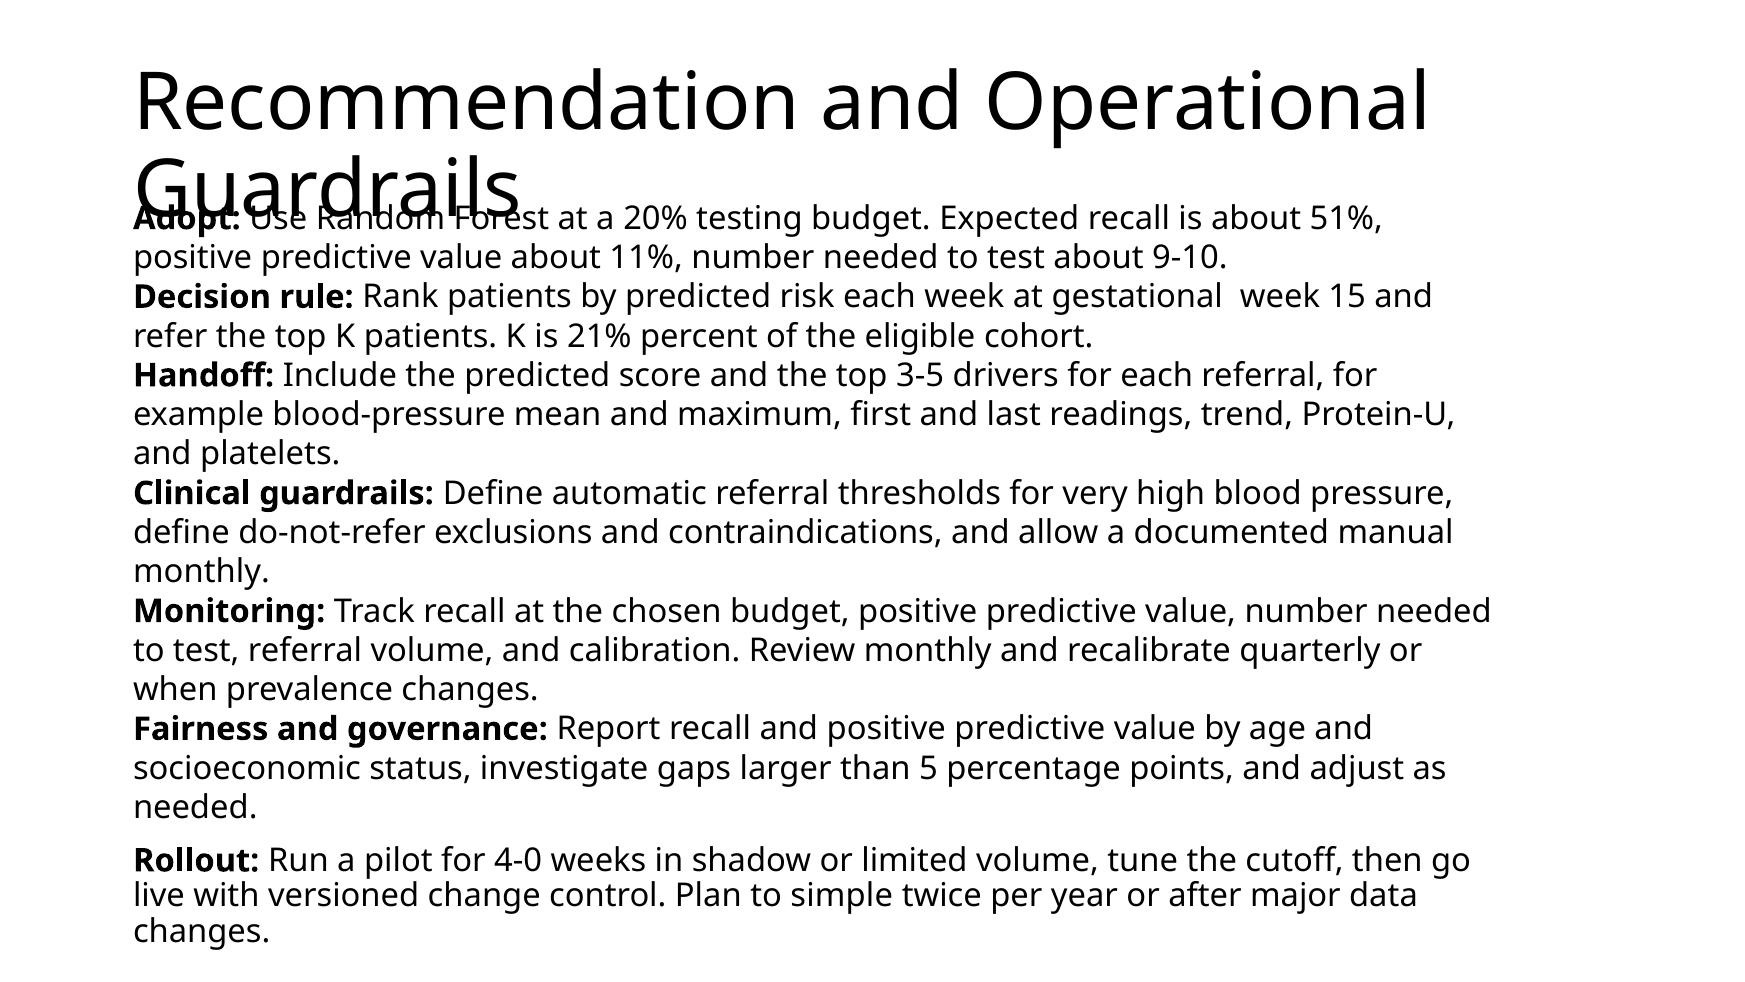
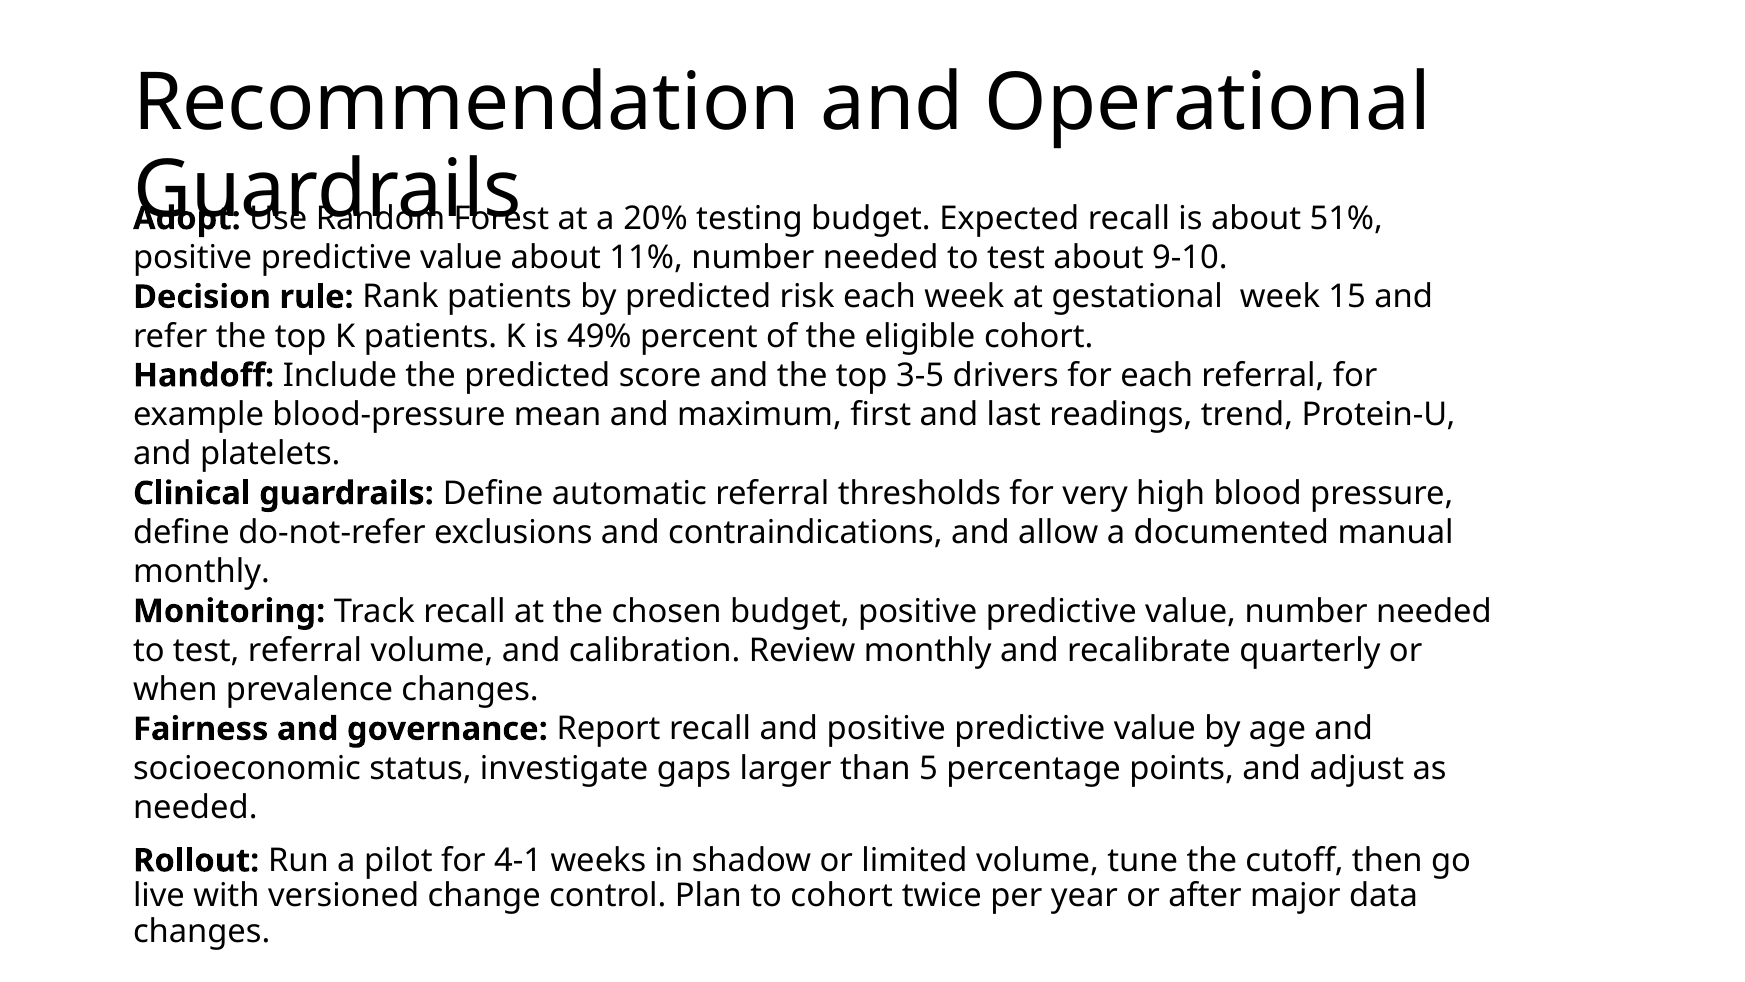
21%: 21% -> 49%
4-0: 4-0 -> 4-1
to simple: simple -> cohort
